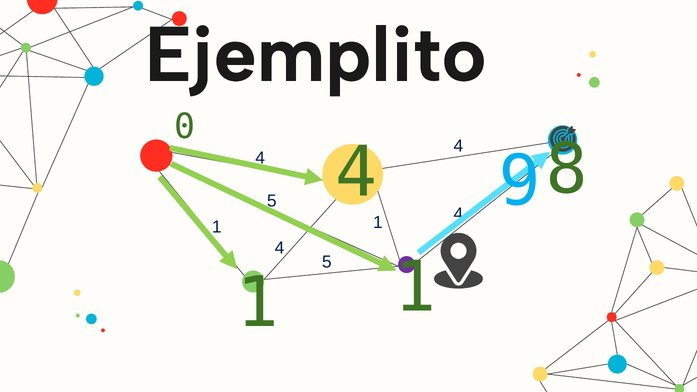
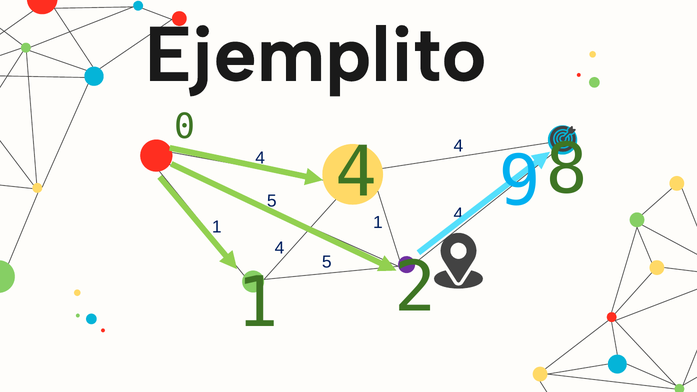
1 1: 1 -> 2
